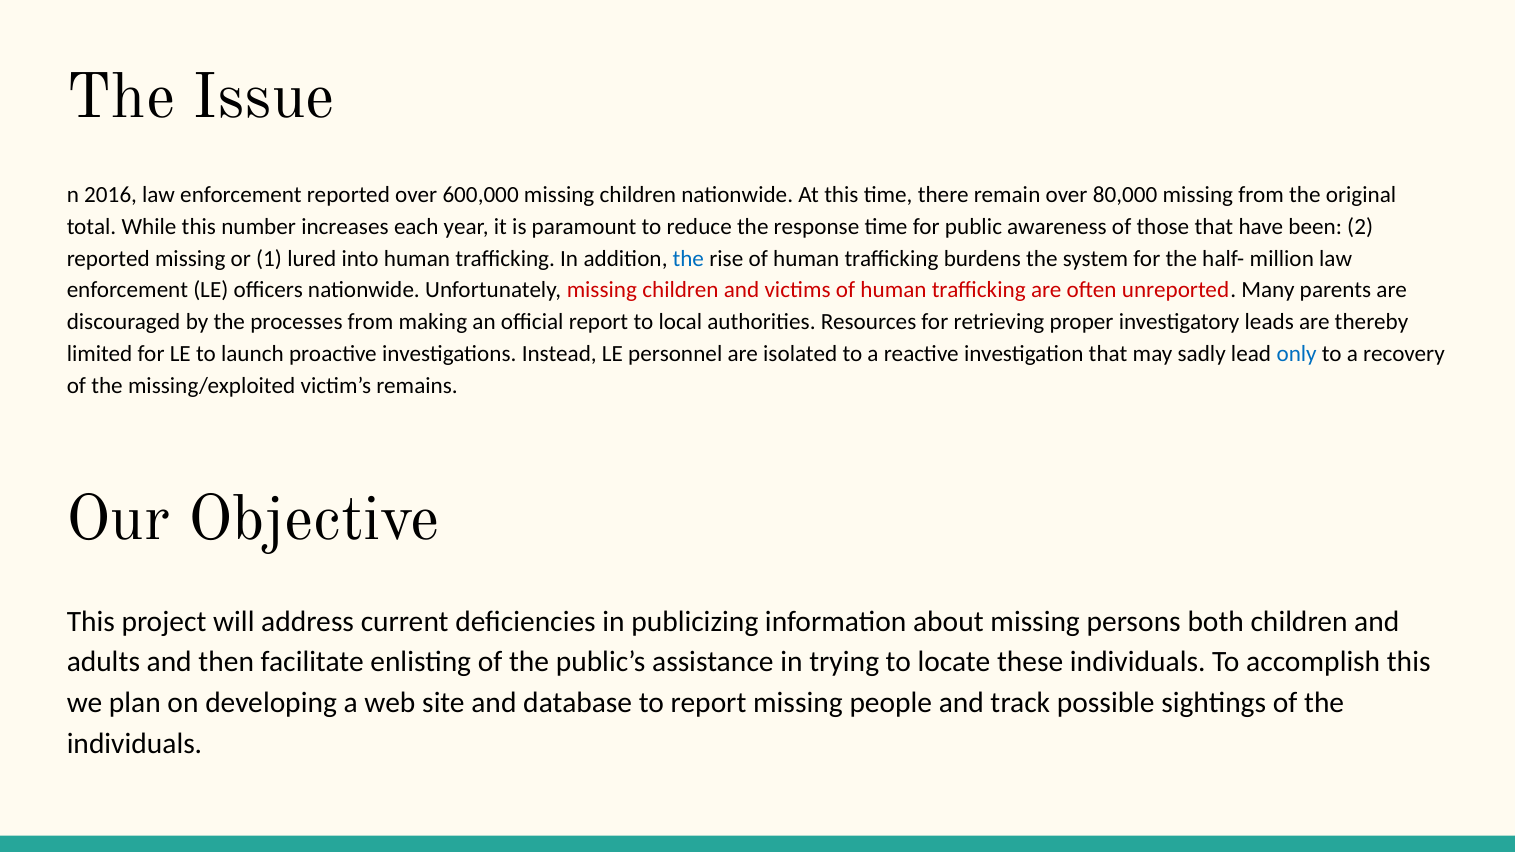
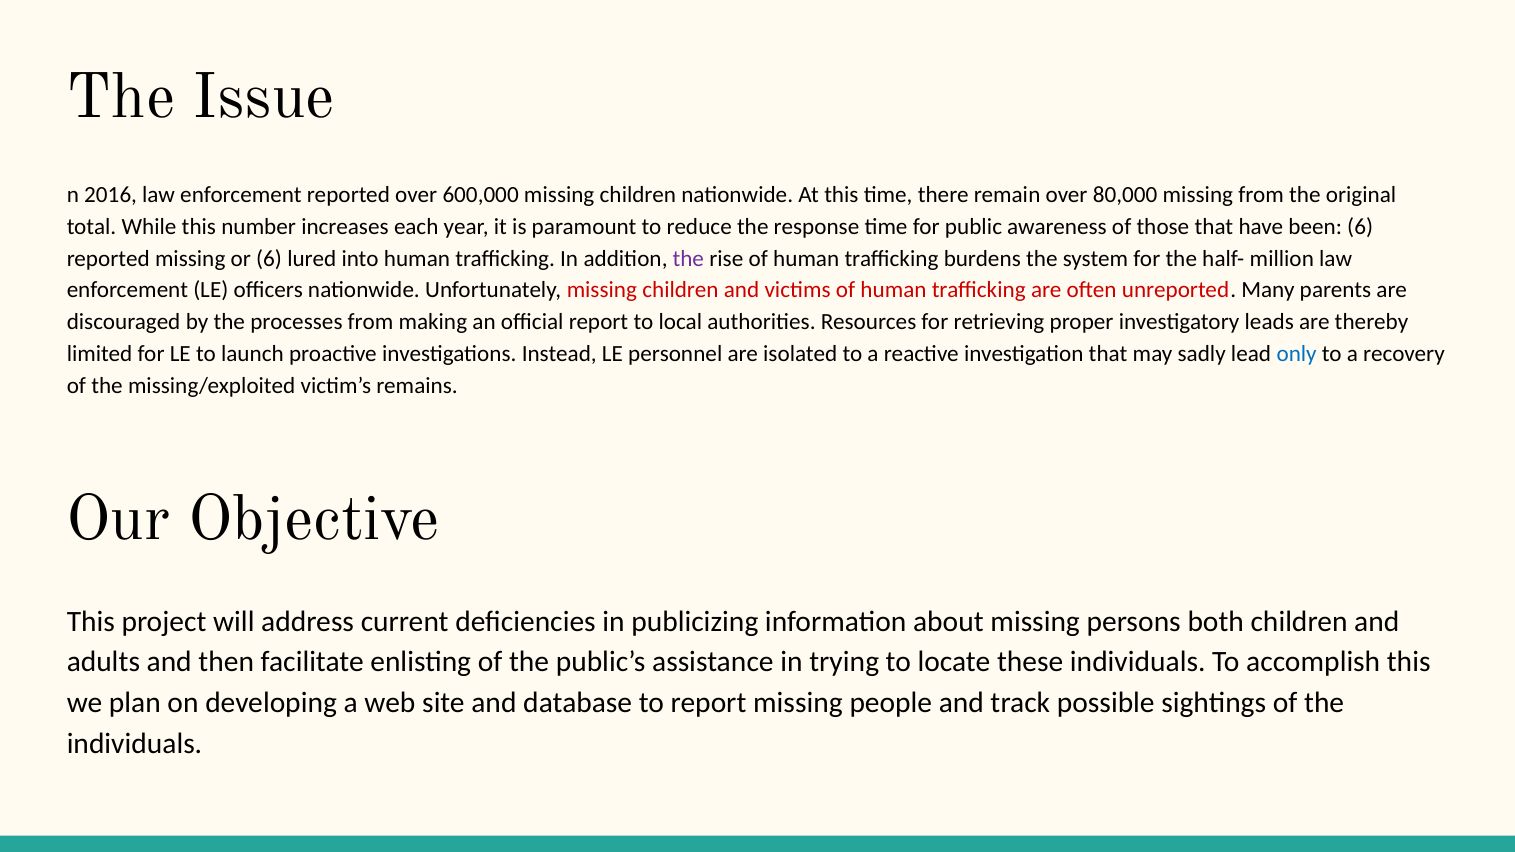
been 2: 2 -> 6
or 1: 1 -> 6
the at (688, 258) colour: blue -> purple
